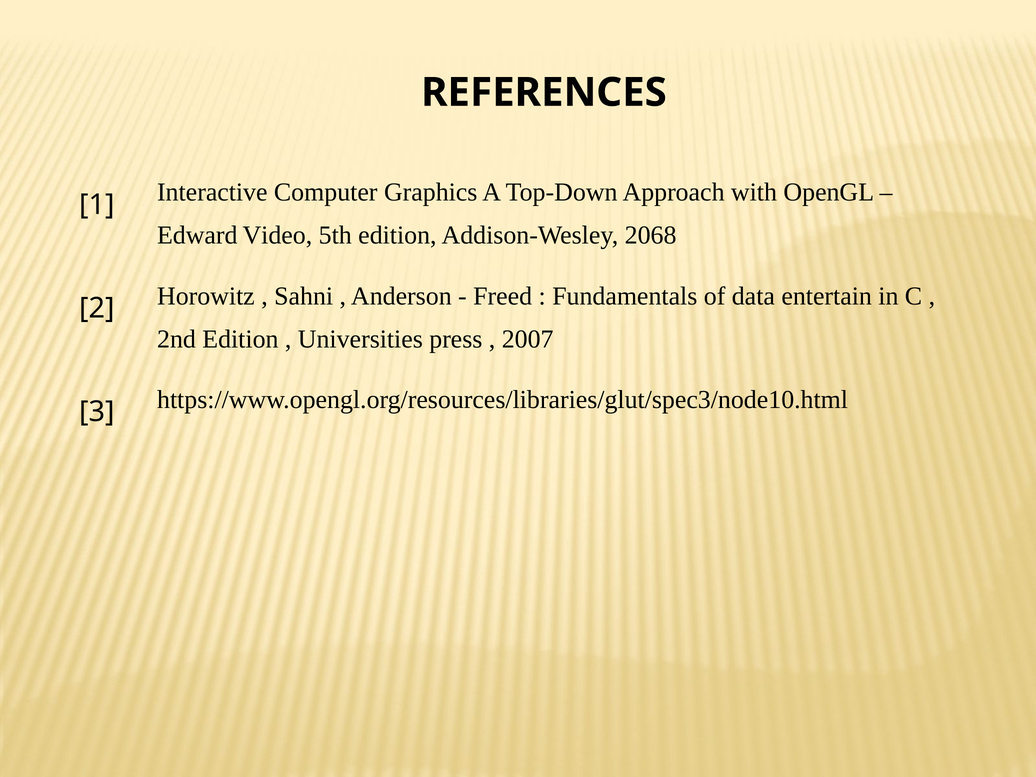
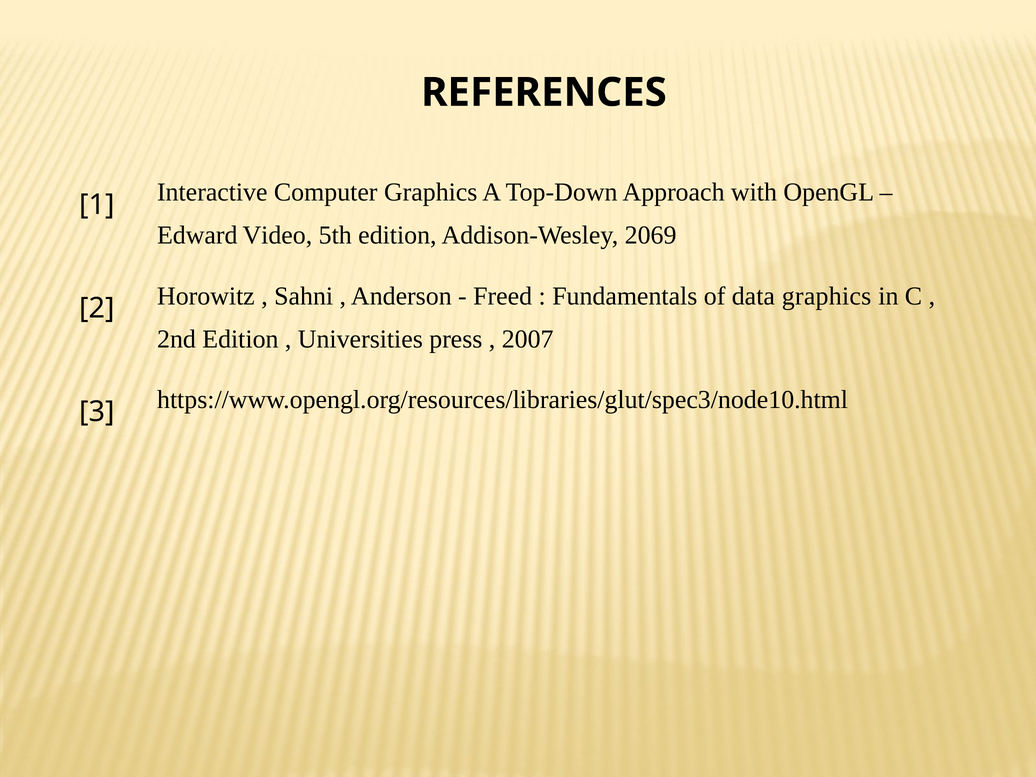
2068: 2068 -> 2069
data entertain: entertain -> graphics
